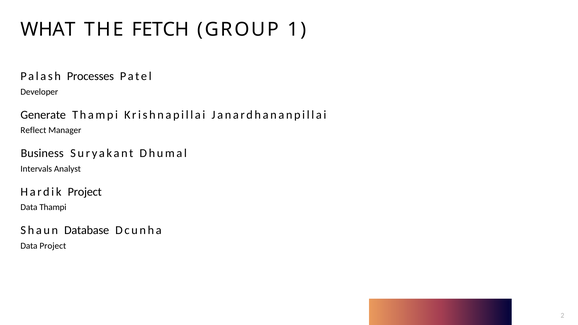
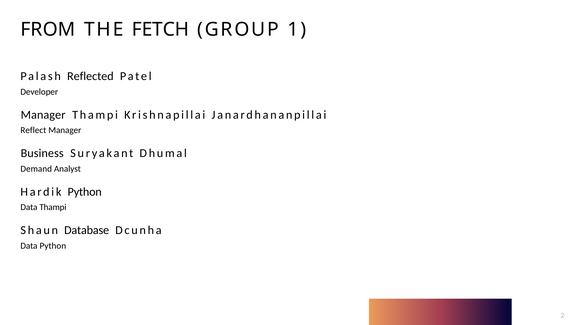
WHAT: WHAT -> FROM
Processes: Processes -> Reflected
Generate at (43, 115): Generate -> Manager
Intervals: Intervals -> Demand
Hardik Project: Project -> Python
Data Project: Project -> Python
